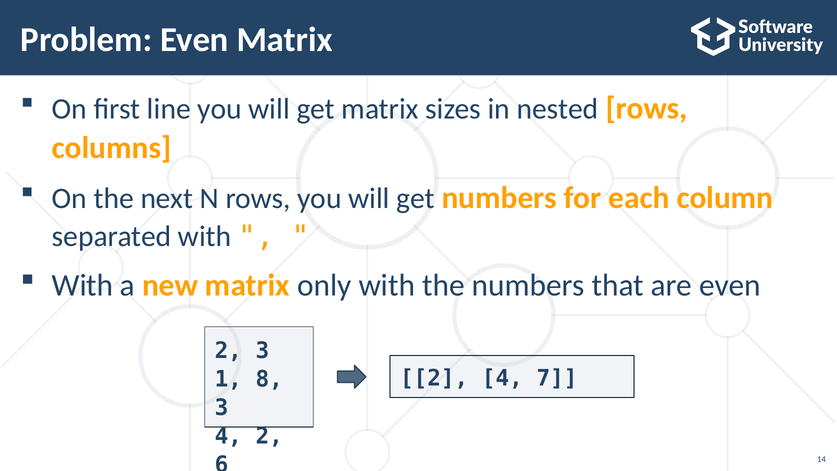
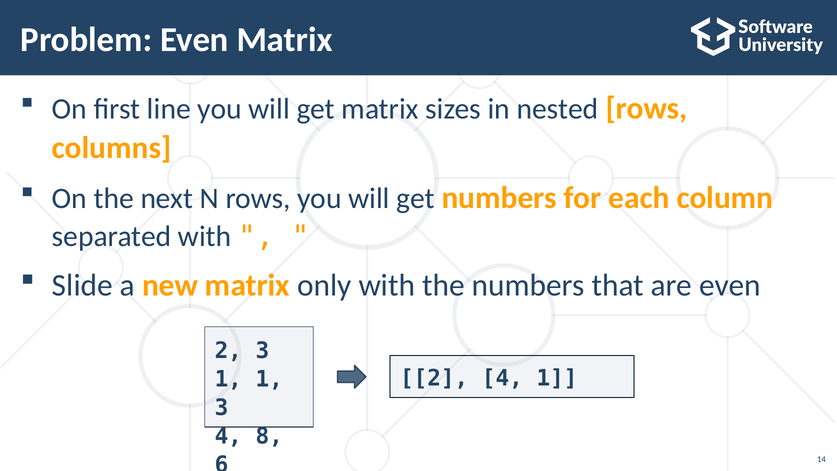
With at (83, 285): With -> Slide
4 7: 7 -> 1
1 8: 8 -> 1
4 2: 2 -> 8
